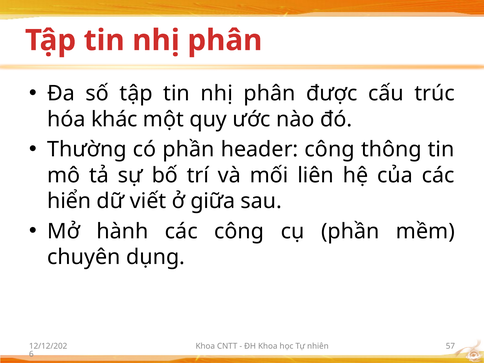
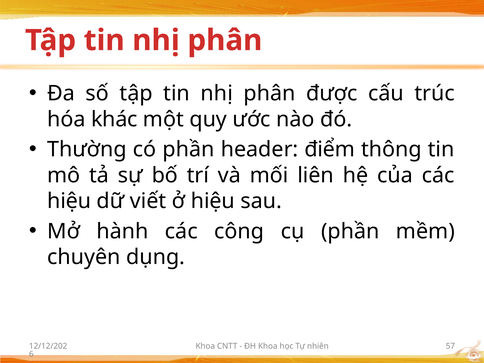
header công: công -> điểm
hiển at (69, 201): hiển -> hiệu
ở giữa: giữa -> hiệu
